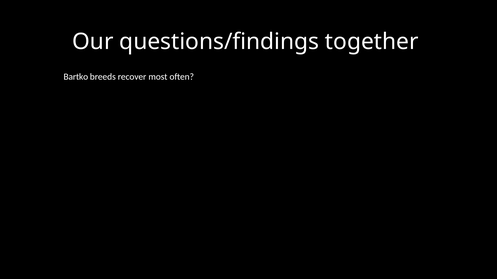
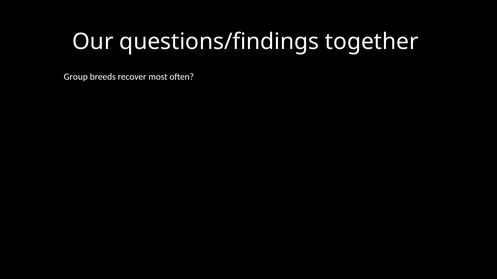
Bartko: Bartko -> Group
